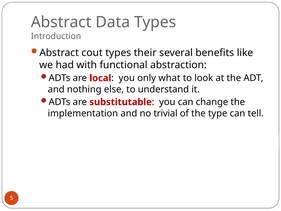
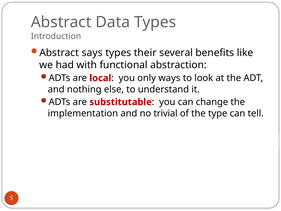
cout: cout -> says
what: what -> ways
